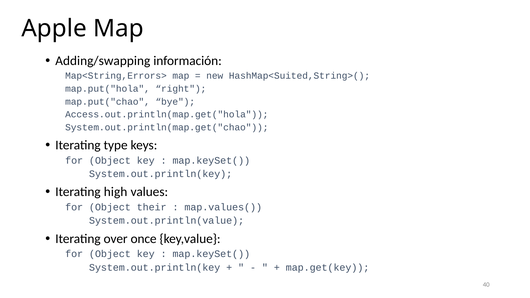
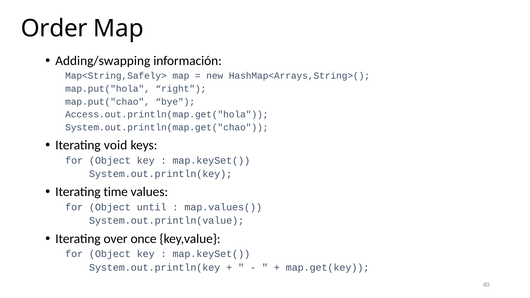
Apple: Apple -> Order
Map<String,Errors>: Map<String,Errors> -> Map<String,Safely>
HashMap<Suited,String>(: HashMap<Suited,String>( -> HashMap<Arrays,String>(
type: type -> void
high: high -> time
their: their -> until
